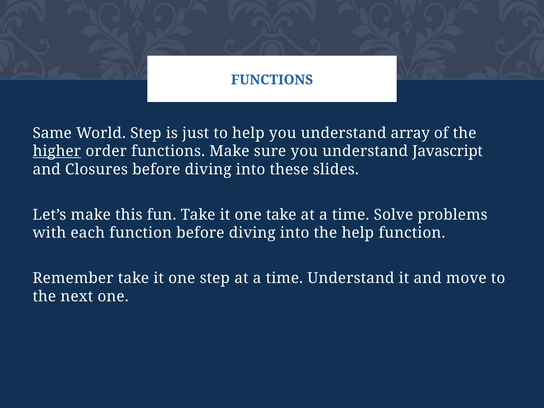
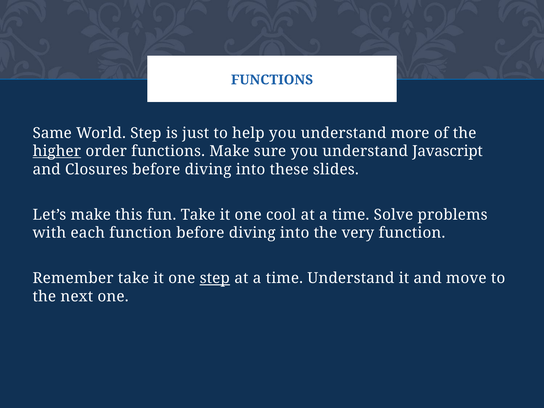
array: array -> more
one take: take -> cool
the help: help -> very
step at (215, 278) underline: none -> present
